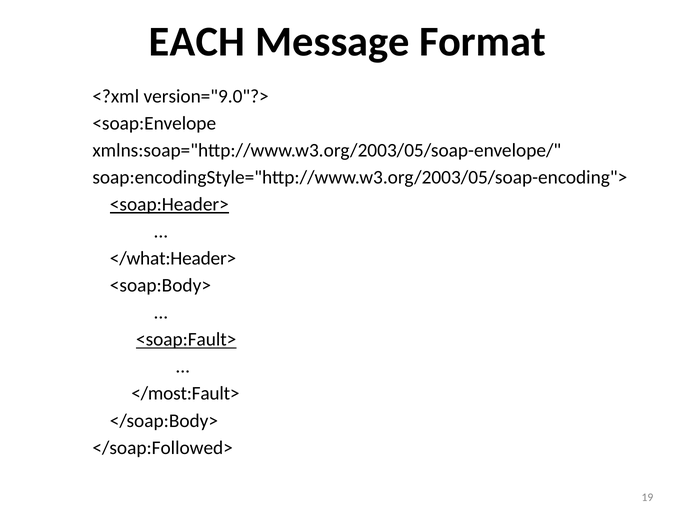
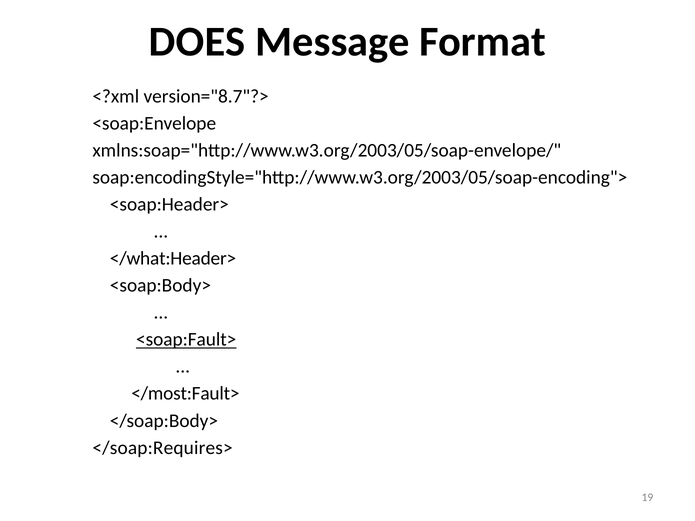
EACH: EACH -> DOES
version="9.0"?>: version="9.0"?> -> version="8.7"?>
<soap:Header> underline: present -> none
</soap:Followed>: </soap:Followed> -> </soap:Requires>
